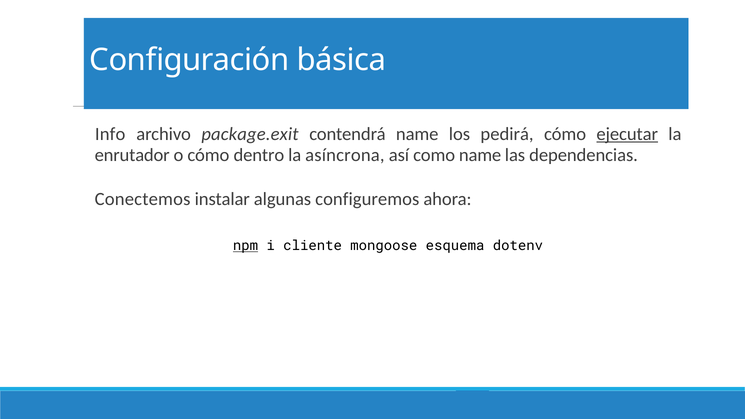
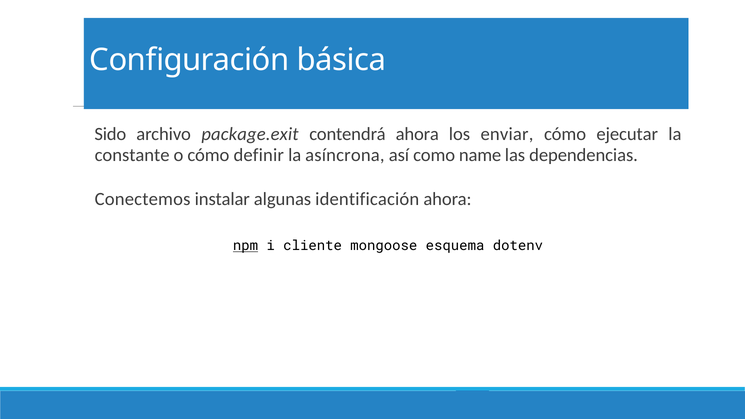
Info: Info -> Sido
contendrá name: name -> ahora
pedirá: pedirá -> enviar
ejecutar underline: present -> none
enrutador: enrutador -> constante
dentro: dentro -> definir
configuremos: configuremos -> identificación
